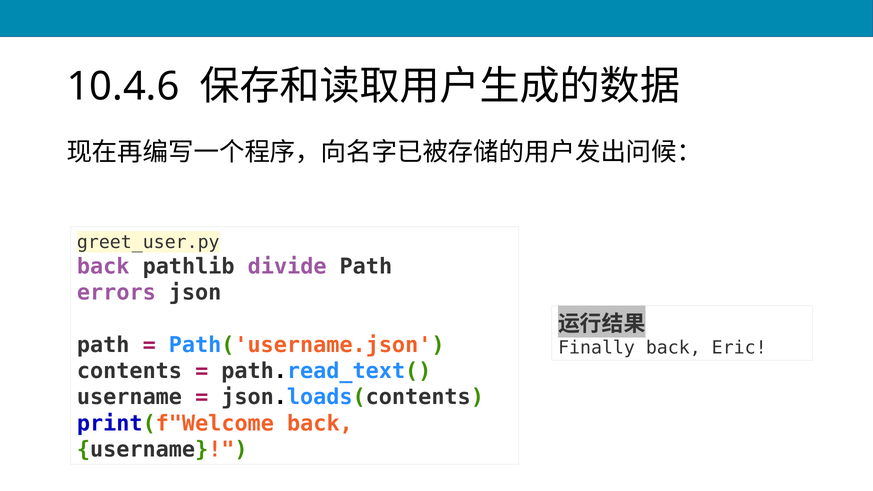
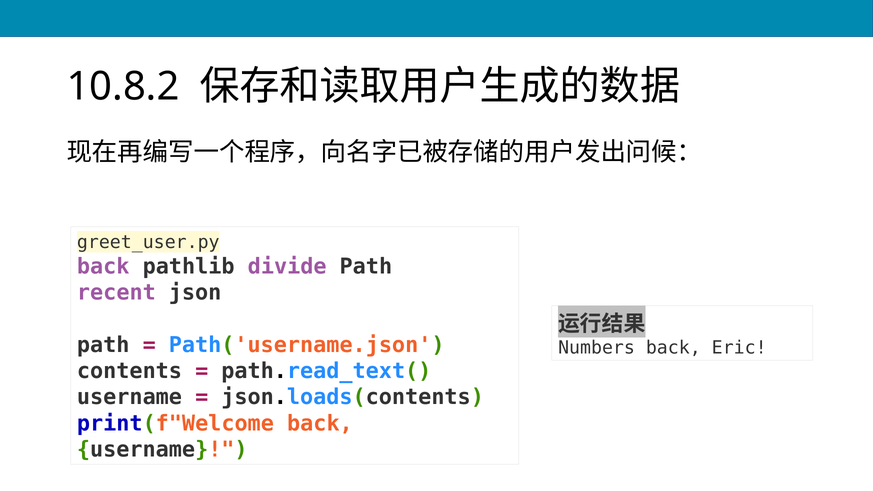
10.4.6: 10.4.6 -> 10.8.2
errors: errors -> recent
Finally: Finally -> Numbers
